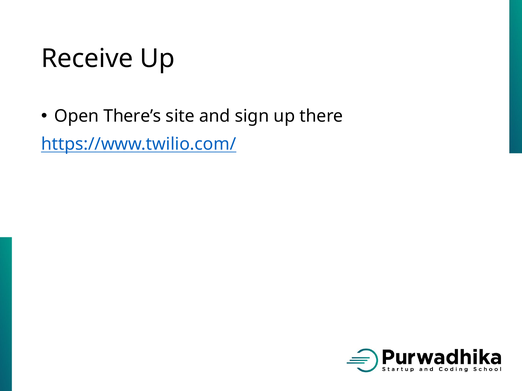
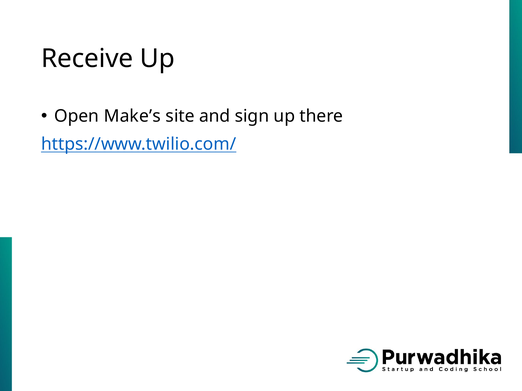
There’s: There’s -> Make’s
